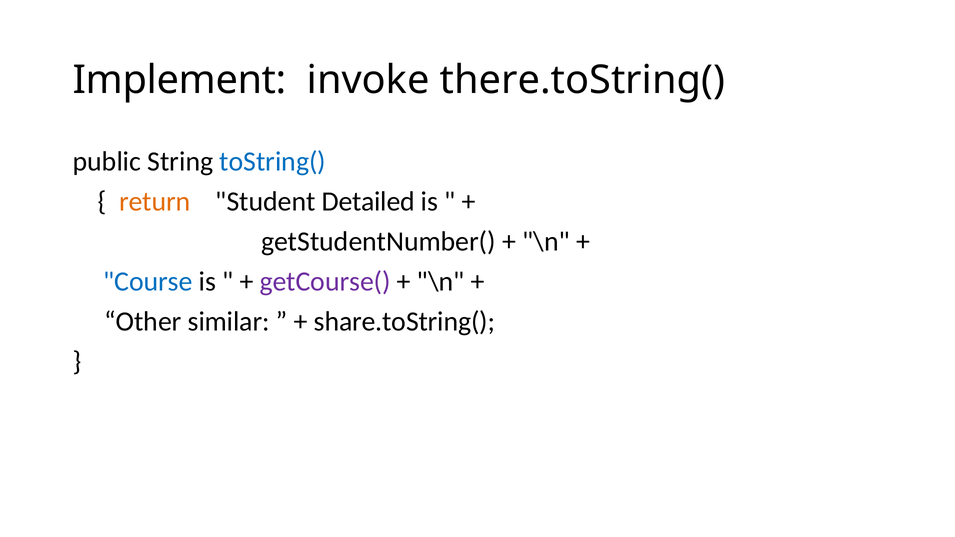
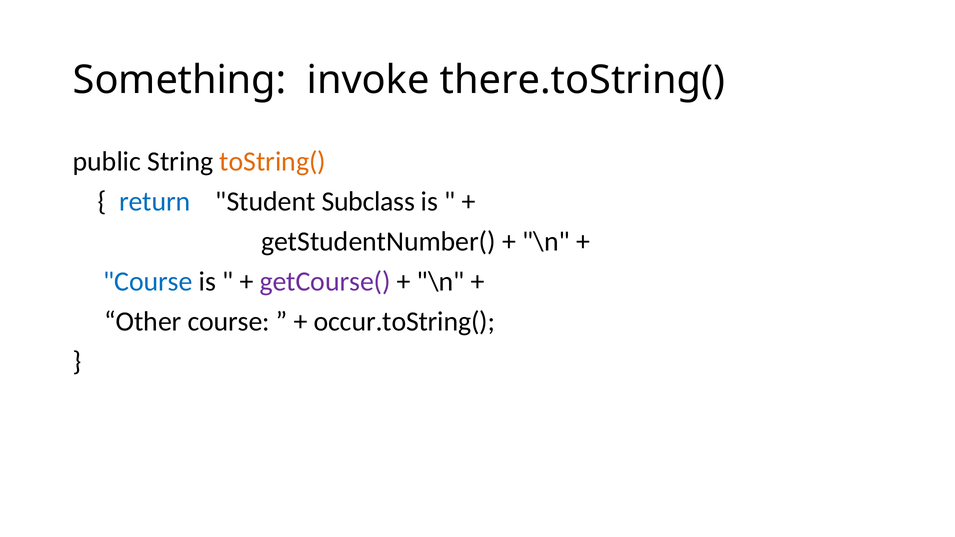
Implement: Implement -> Something
toString( colour: blue -> orange
return colour: orange -> blue
Detailed: Detailed -> Subclass
Other similar: similar -> course
share.toString(: share.toString( -> occur.toString(
